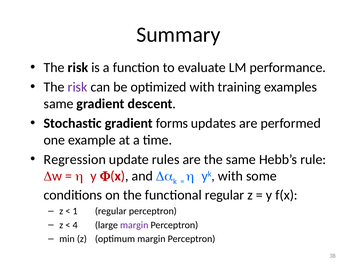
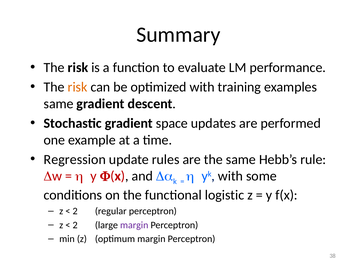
risk at (78, 87) colour: purple -> orange
forms: forms -> space
functional regular: regular -> logistic
1 at (75, 211): 1 -> 2
4 at (75, 225): 4 -> 2
